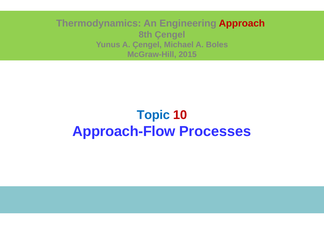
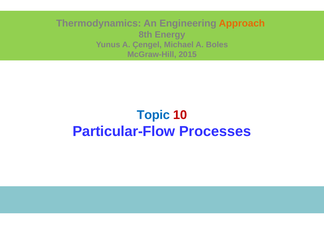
Approach colour: red -> orange
8th Çengel: Çengel -> Energy
Approach-Flow: Approach-Flow -> Particular-Flow
